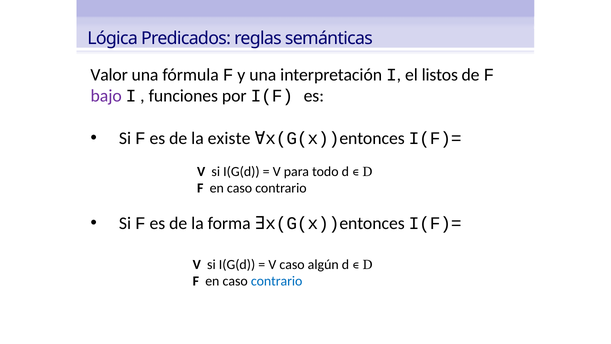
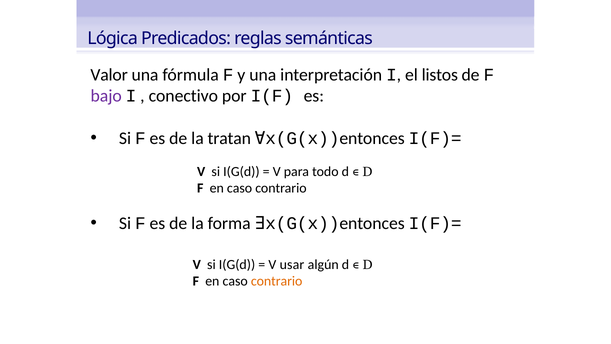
funciones: funciones -> conectivo
existe: existe -> tratan
V caso: caso -> usar
contrario at (277, 281) colour: blue -> orange
